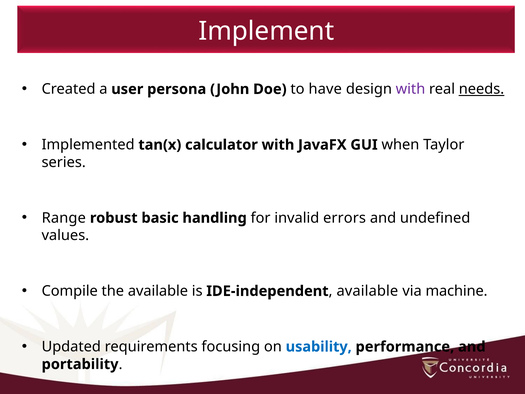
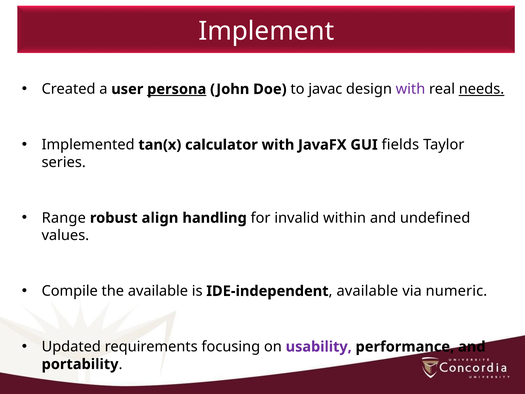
persona underline: none -> present
have: have -> javac
when: when -> fields
basic: basic -> align
errors: errors -> within
machine: machine -> numeric
usability colour: blue -> purple
